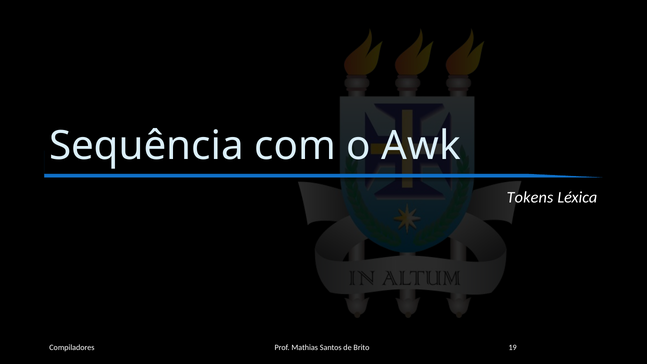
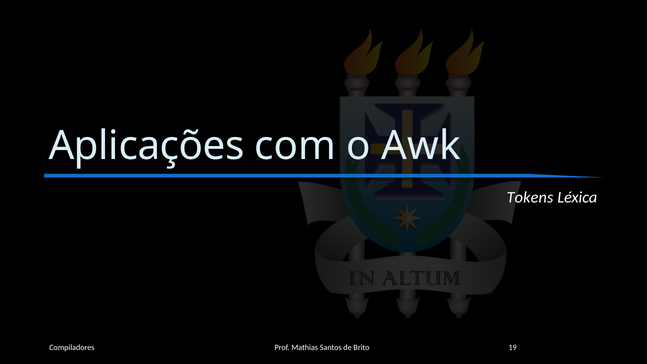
Sequência: Sequência -> Aplicações
